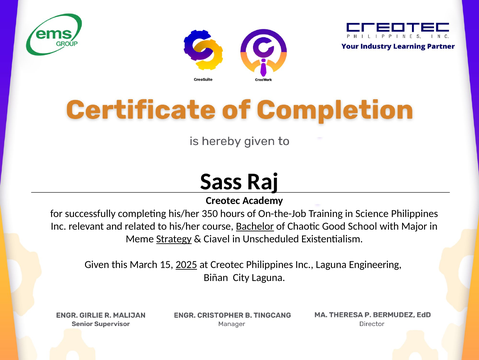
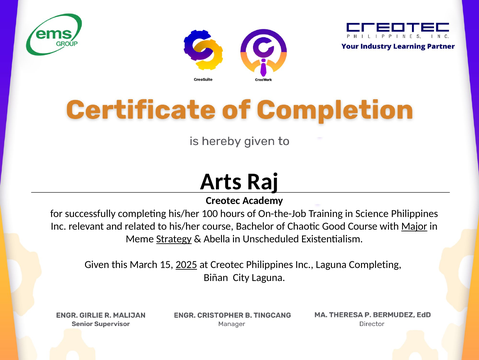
Sass: Sass -> Arts
350: 350 -> 100
Bachelor underline: present -> none
Good School: School -> Course
Major underline: none -> present
Ciavel: Ciavel -> Abella
Laguna Engineering: Engineering -> Completing
